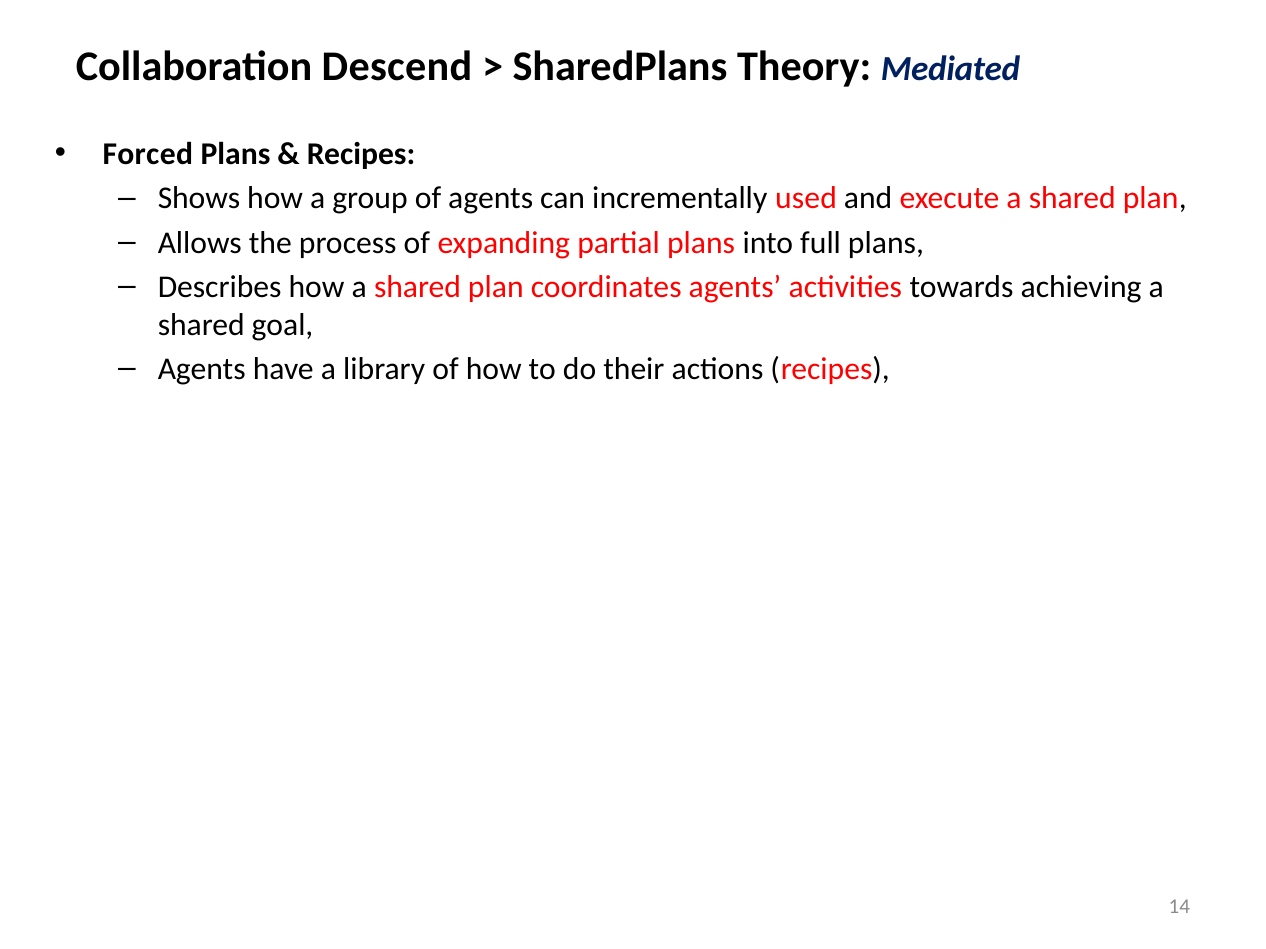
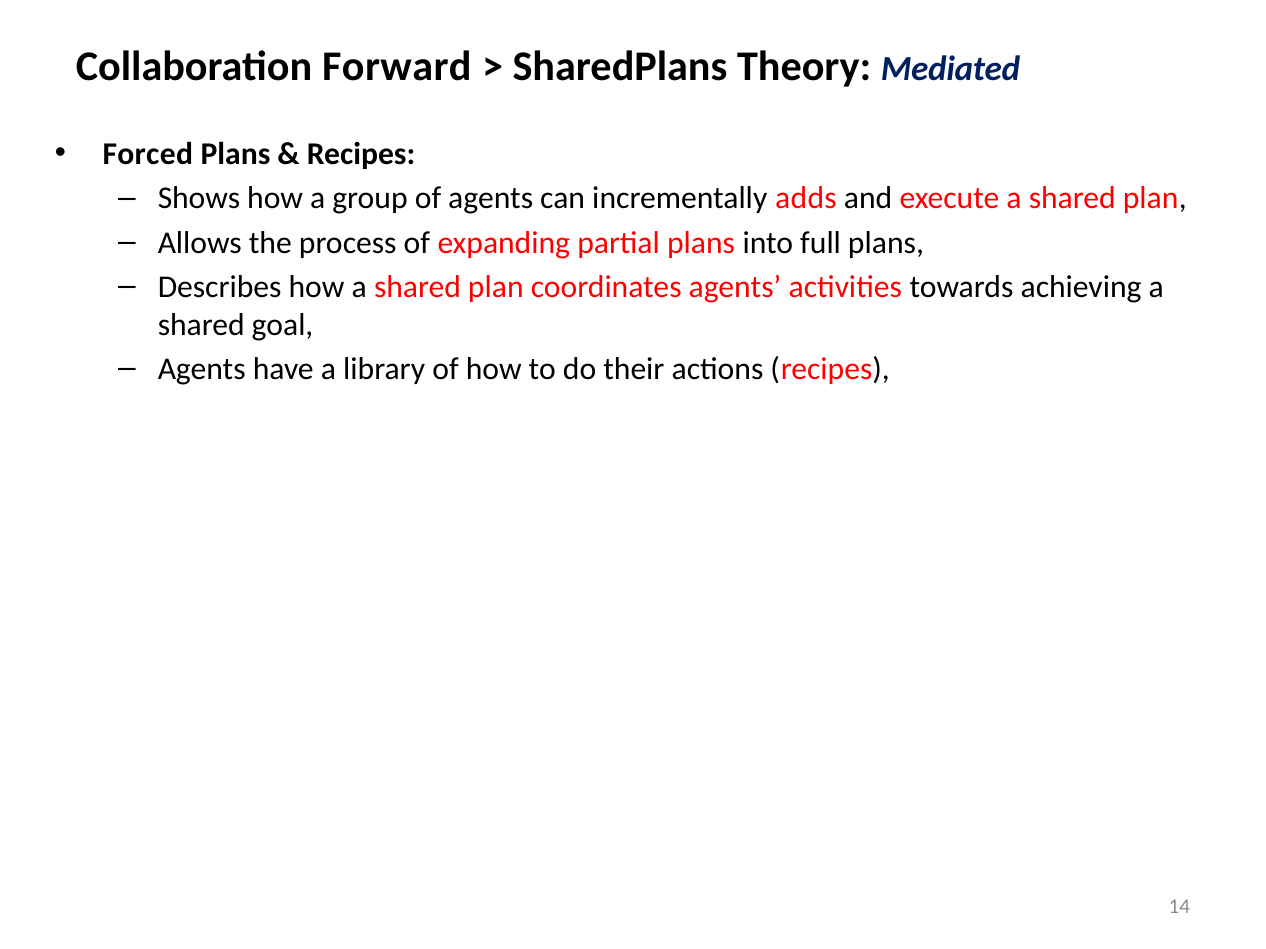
Descend: Descend -> Forward
used: used -> adds
